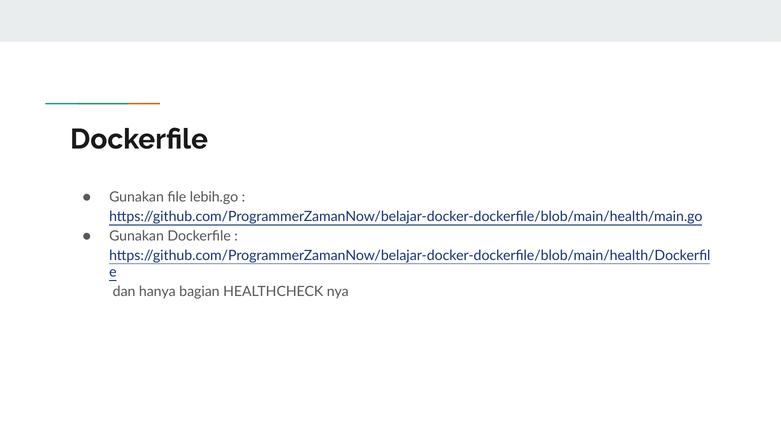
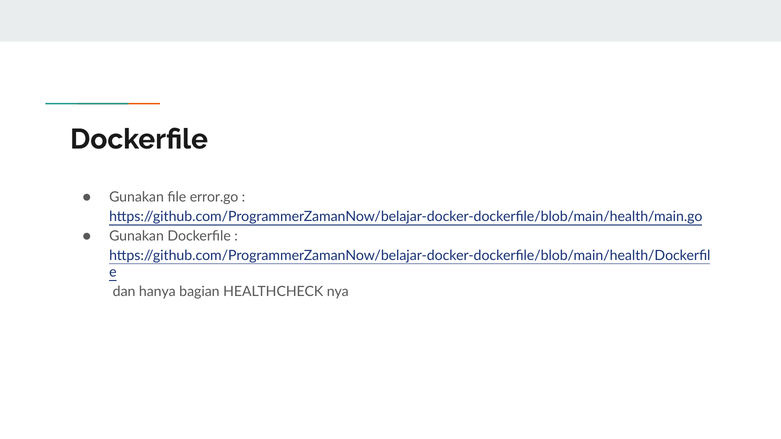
lebih.go: lebih.go -> error.go
